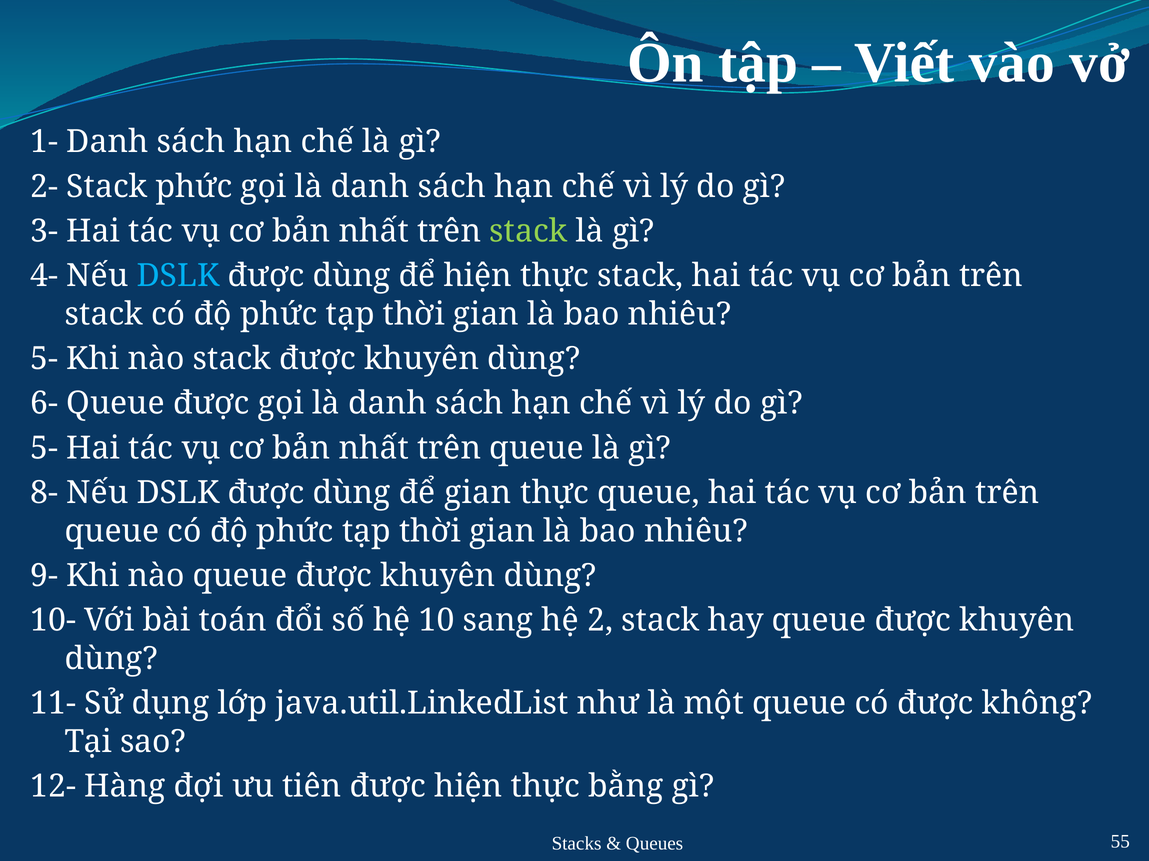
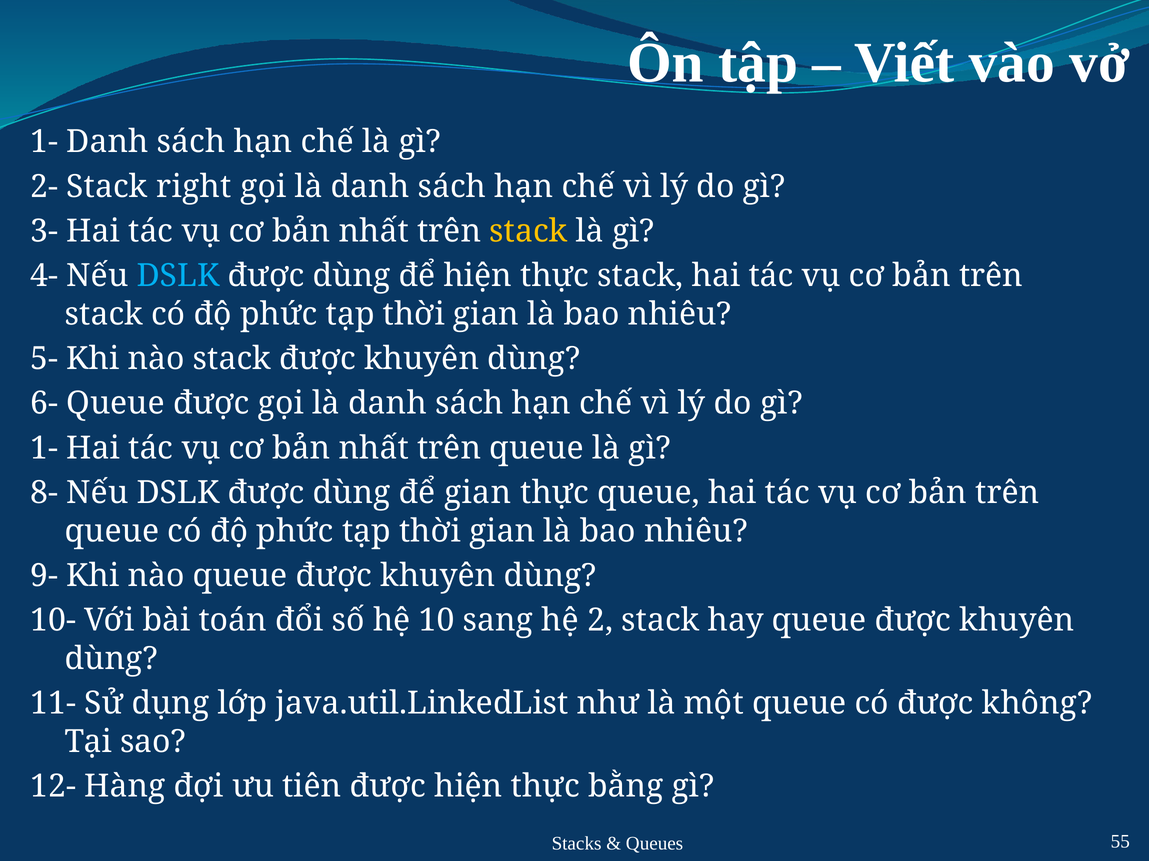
Stack phức: phức -> right
stack at (529, 231) colour: light green -> yellow
5- at (44, 448): 5- -> 1-
